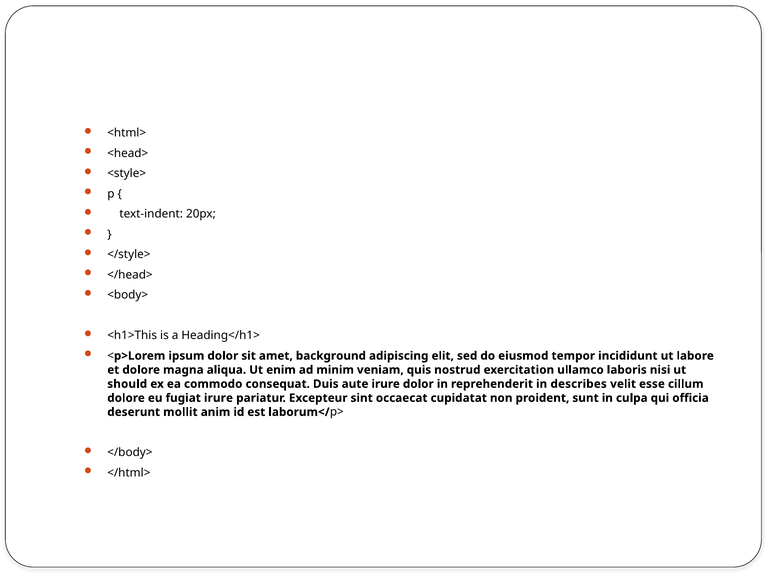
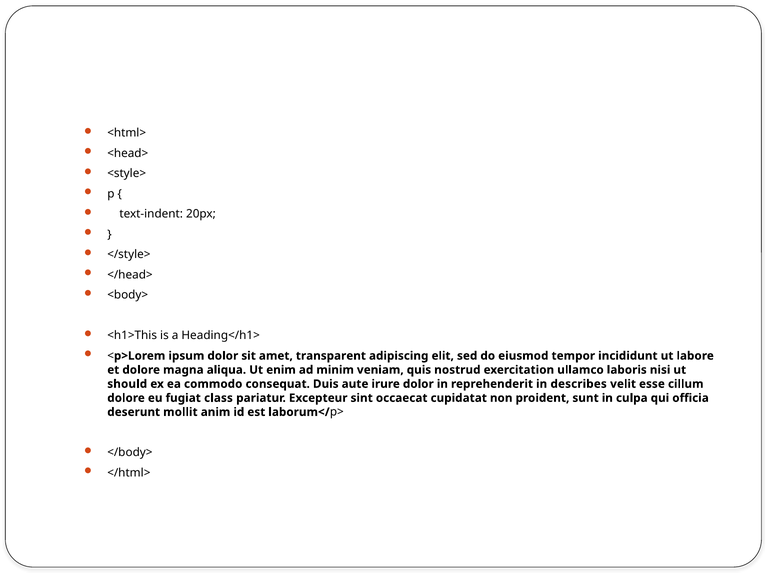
background: background -> transparent
fugiat irure: irure -> class
